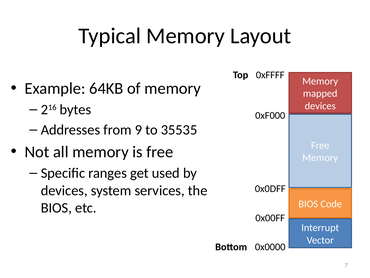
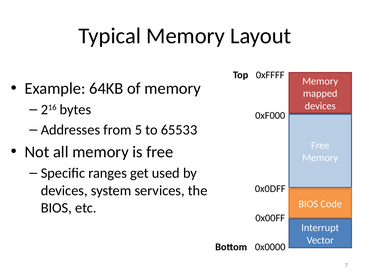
9: 9 -> 5
35535: 35535 -> 65533
